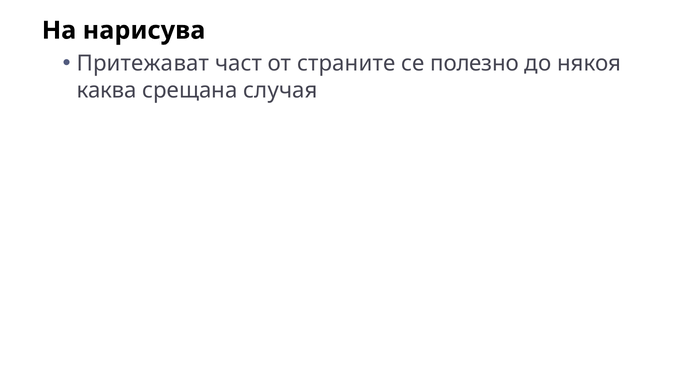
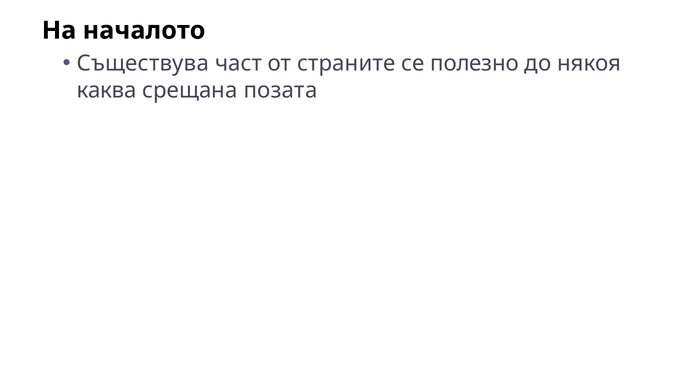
нарисува: нарисува -> началото
Притежават: Притежават -> Съществува
случая: случая -> позата
